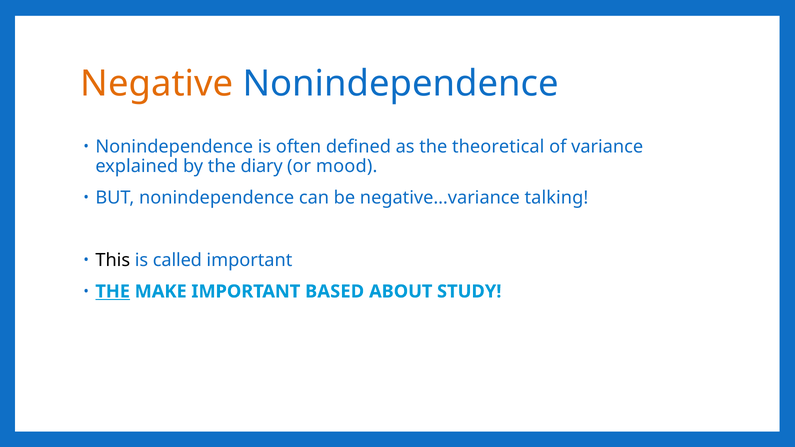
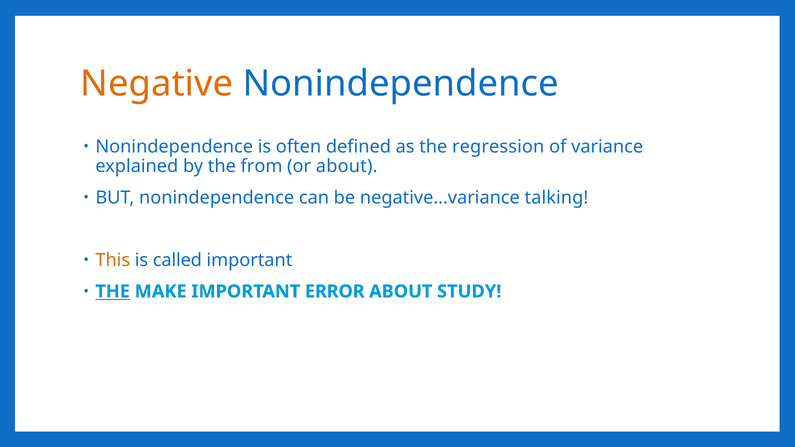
theoretical: theoretical -> regression
diary: diary -> from
or mood: mood -> about
This colour: black -> orange
BASED: BASED -> ERROR
